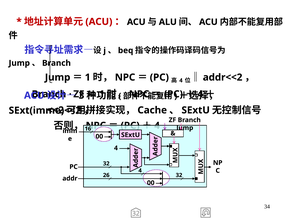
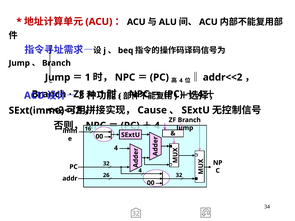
Cache: Cache -> Cause
